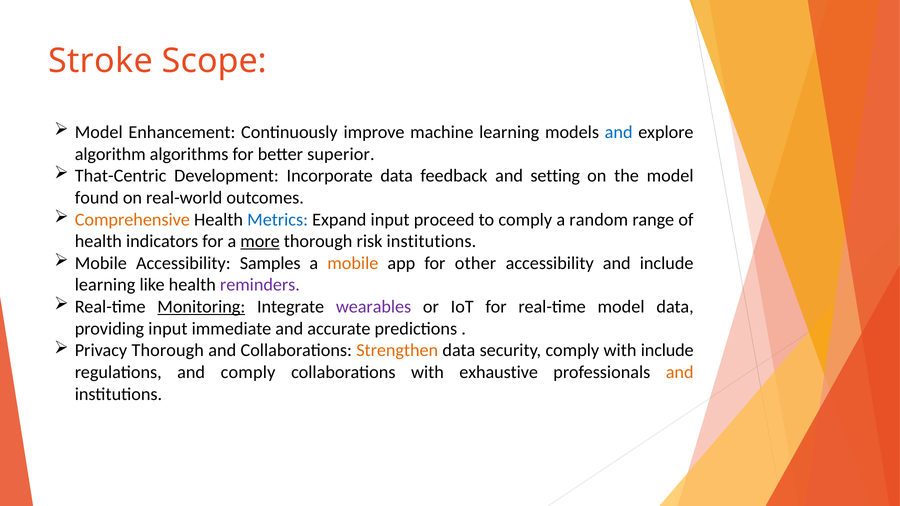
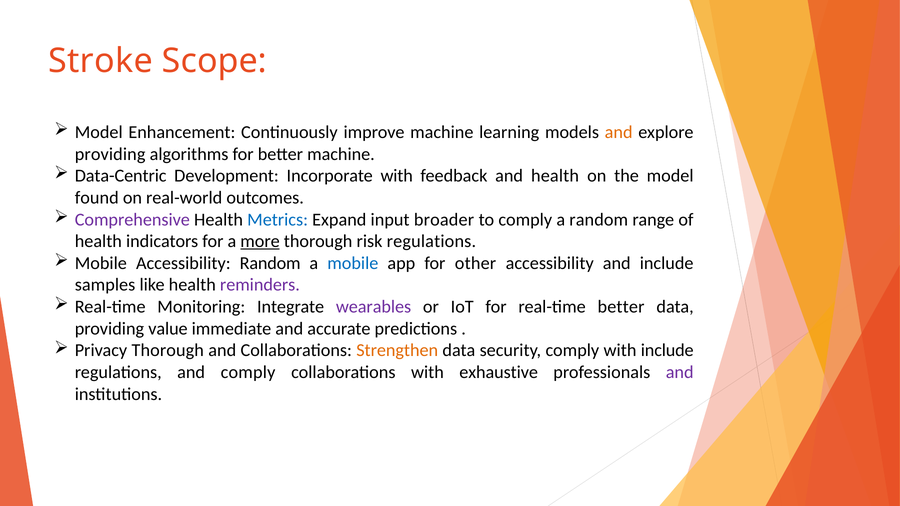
and at (619, 132) colour: blue -> orange
algorithm at (110, 154): algorithm -> providing
better superior: superior -> machine
That-Centric: That-Centric -> Data-Centric
Incorporate data: data -> with
and setting: setting -> health
Comprehensive colour: orange -> purple
proceed: proceed -> broader
risk institutions: institutions -> regulations
Accessibility Samples: Samples -> Random
mobile at (353, 263) colour: orange -> blue
learning at (105, 285): learning -> samples
Monitoring underline: present -> none
real-time model: model -> better
providing input: input -> value
and at (680, 372) colour: orange -> purple
